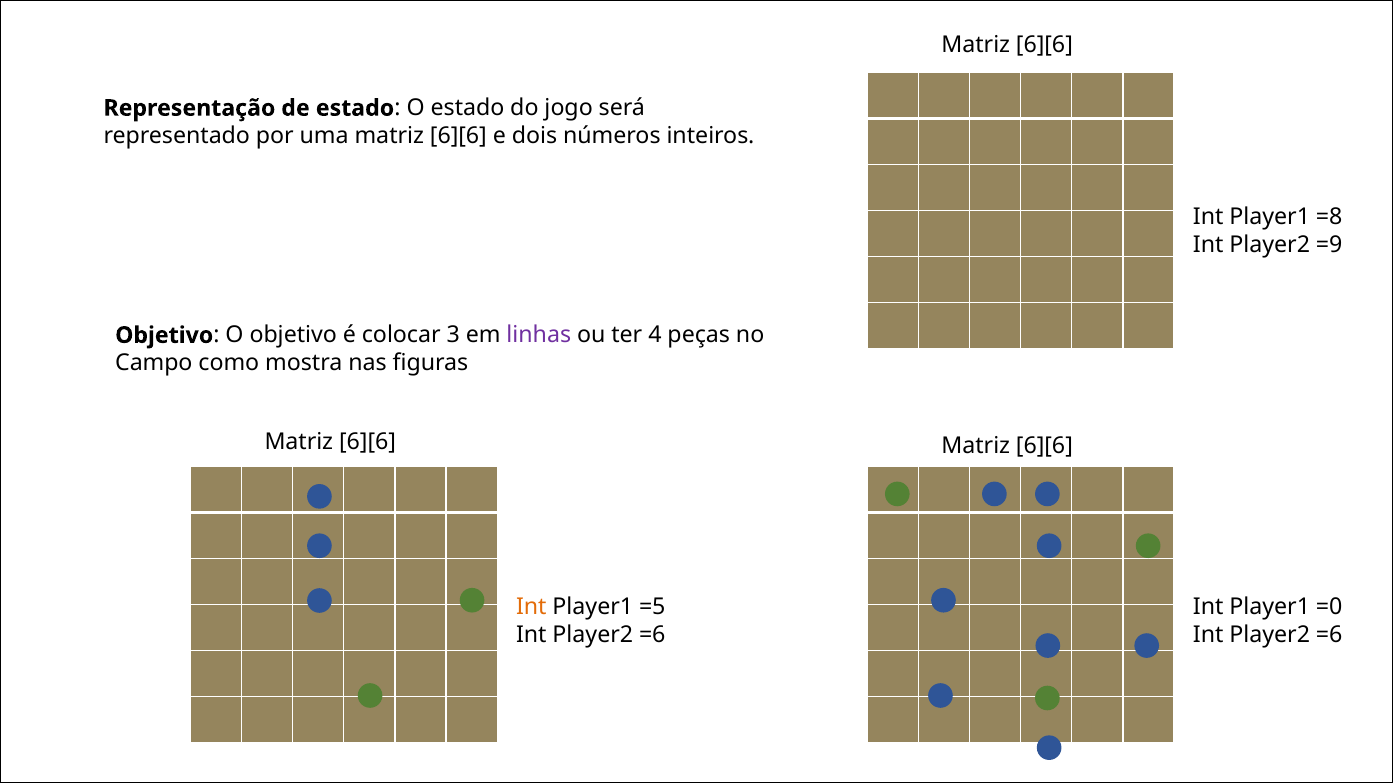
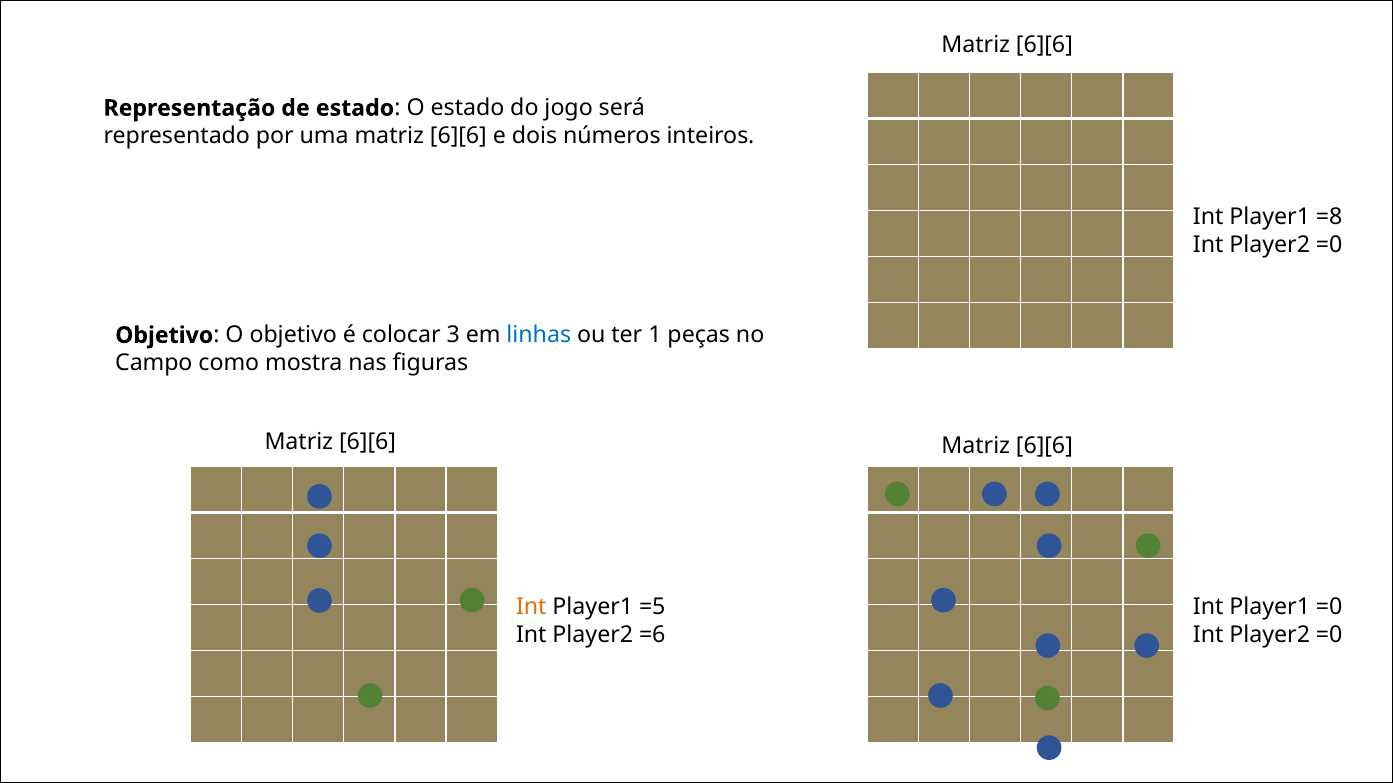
=9 at (1329, 245): =9 -> =0
linhas colour: purple -> blue
4: 4 -> 1
=6 at (1329, 635): =6 -> =0
